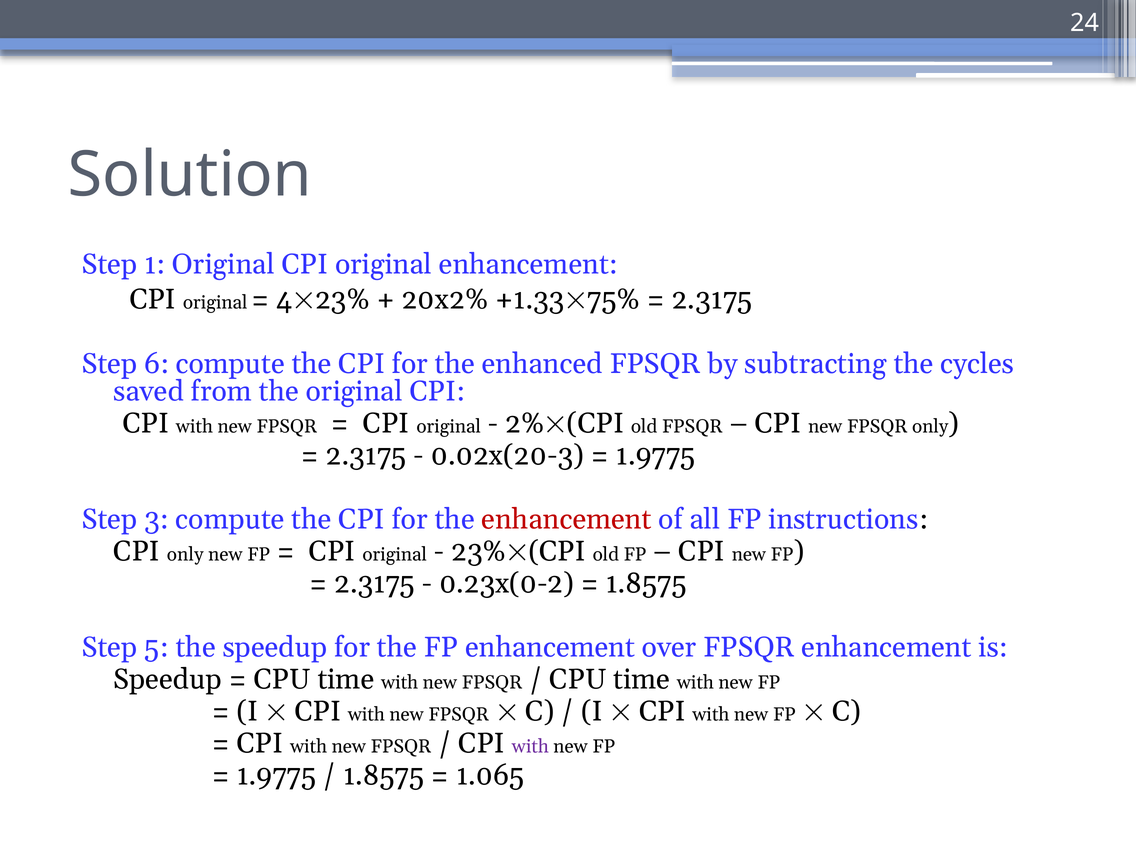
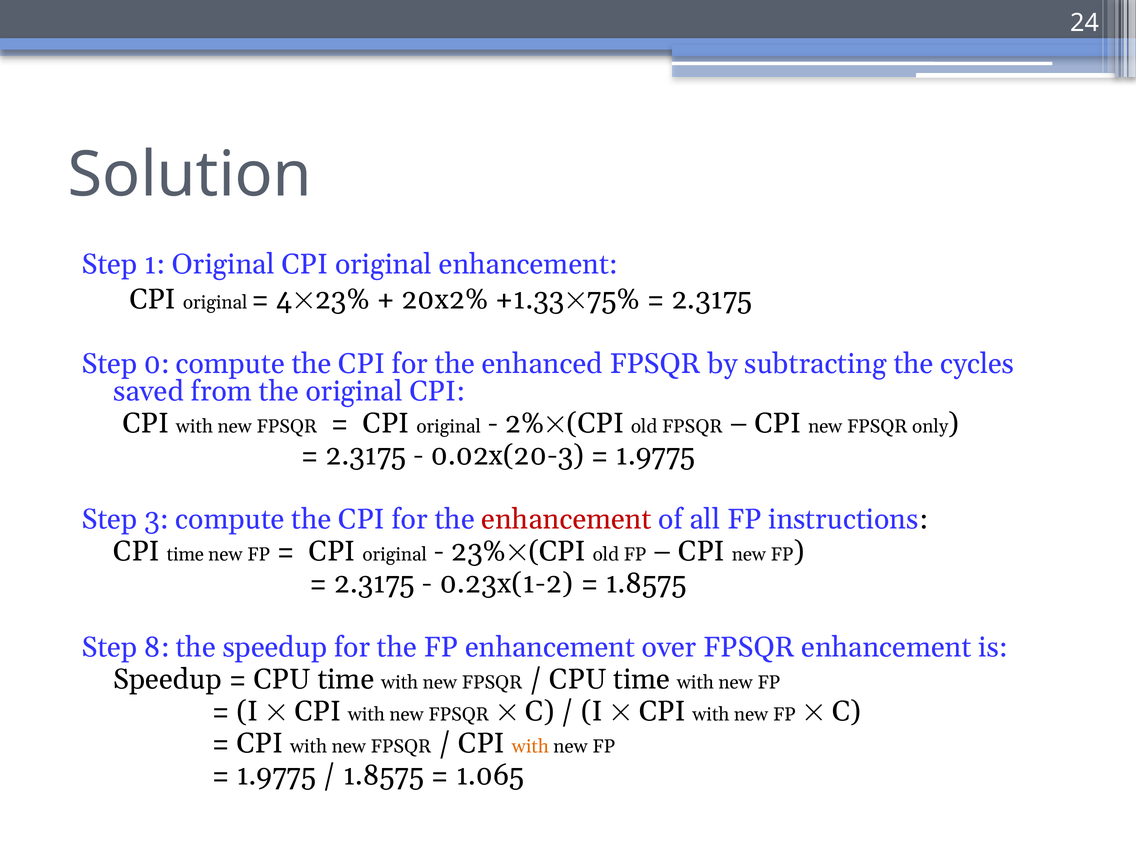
6: 6 -> 0
CPI only: only -> time
0.23x(0-2: 0.23x(0-2 -> 0.23x(1-2
5: 5 -> 8
with at (530, 747) colour: purple -> orange
